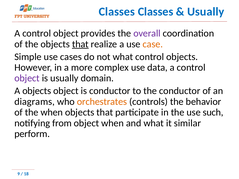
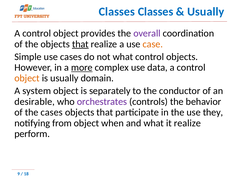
more underline: none -> present
object at (27, 78) colour: purple -> orange
A objects: objects -> system
is conductor: conductor -> separately
diagrams: diagrams -> desirable
orchestrates colour: orange -> purple
the when: when -> cases
such: such -> they
it similar: similar -> realize
